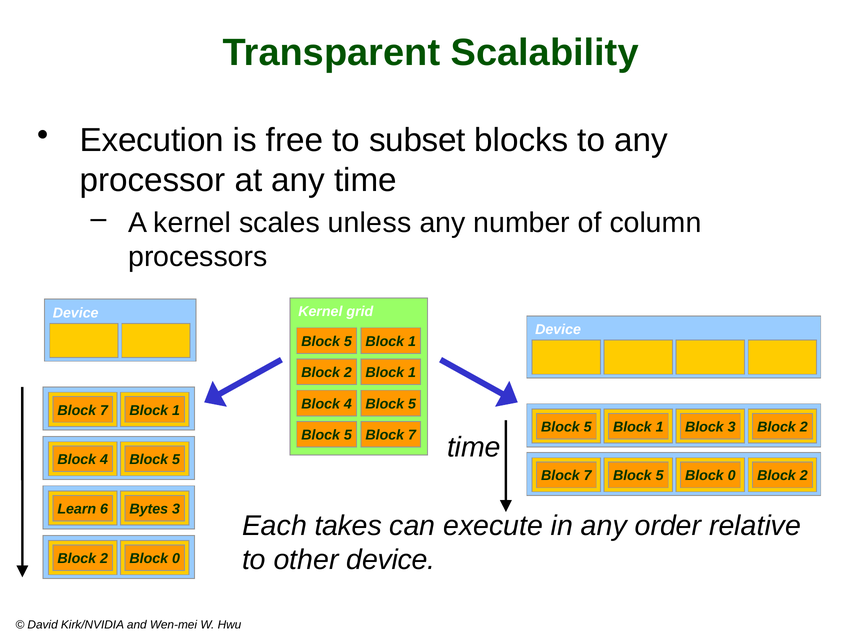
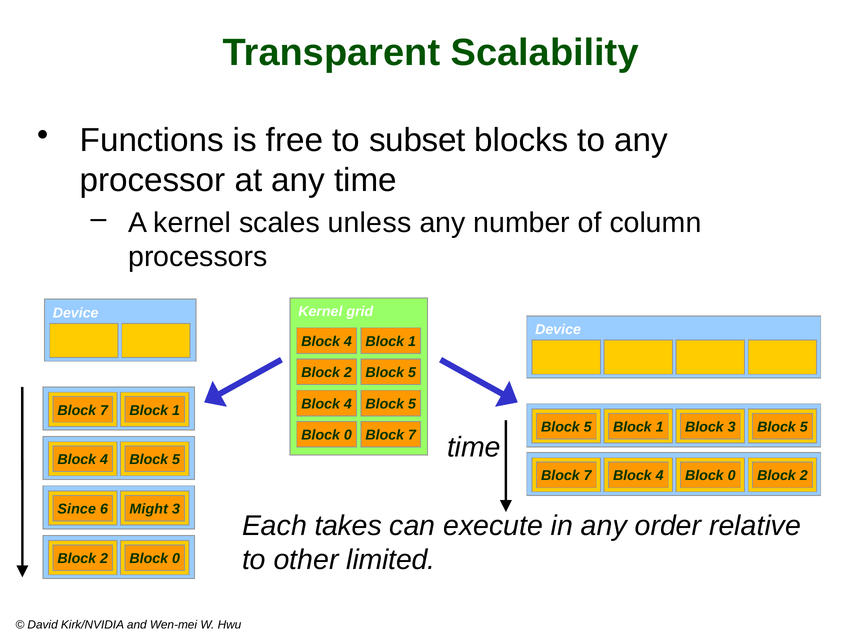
Execution: Execution -> Functions
5 at (348, 342): 5 -> 4
2 Block 1: 1 -> 5
Block 3 Block 2: 2 -> 5
5 at (348, 435): 5 -> 0
7 Block 5: 5 -> 4
Learn: Learn -> Since
Bytes: Bytes -> Might
other device: device -> limited
